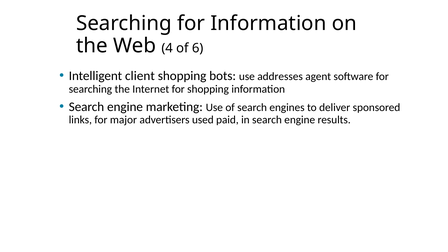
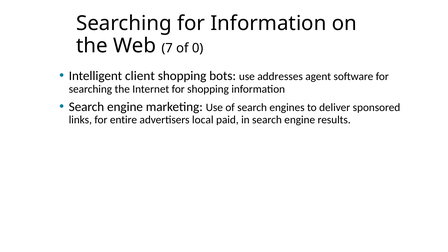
4: 4 -> 7
6: 6 -> 0
major: major -> entire
used: used -> local
